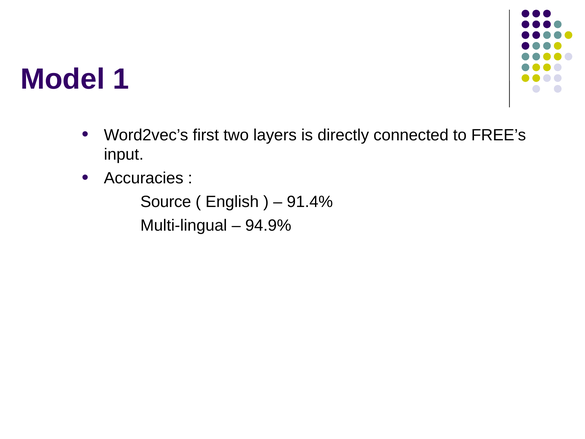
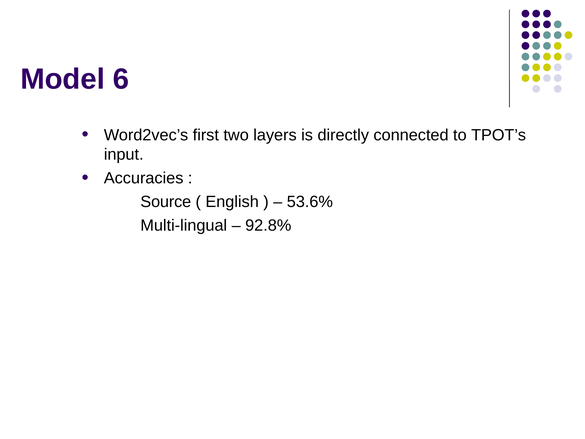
1: 1 -> 6
FREE’s: FREE’s -> TPOT’s
91.4%: 91.4% -> 53.6%
94.9%: 94.9% -> 92.8%
